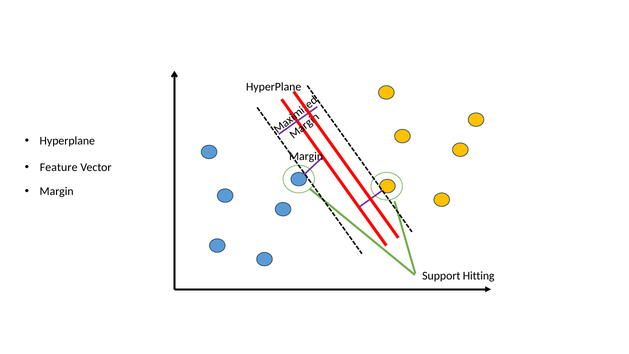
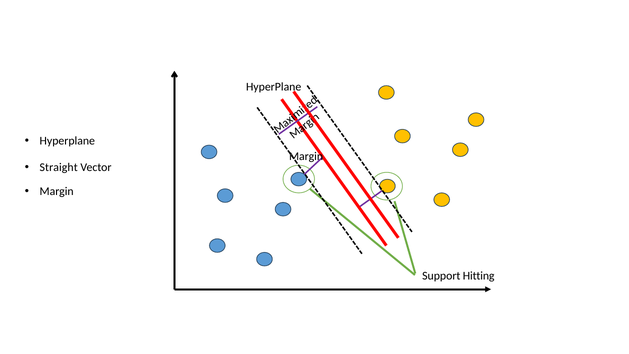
Feature: Feature -> Straight
